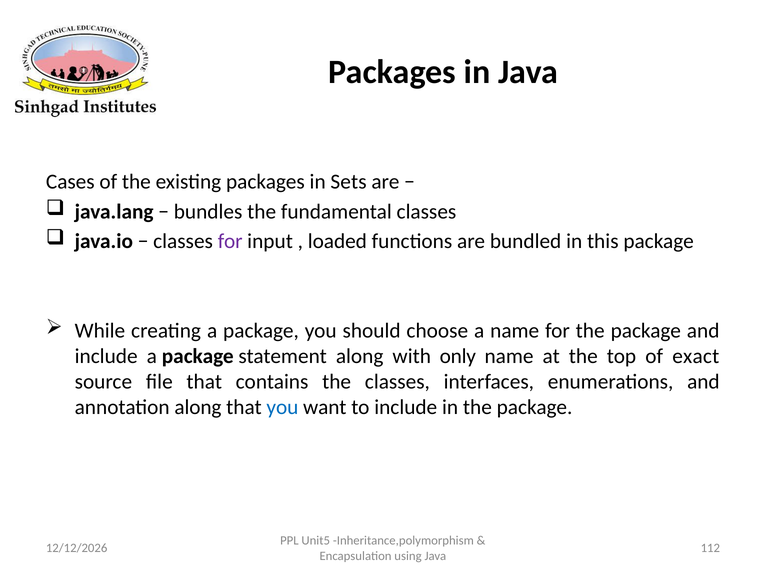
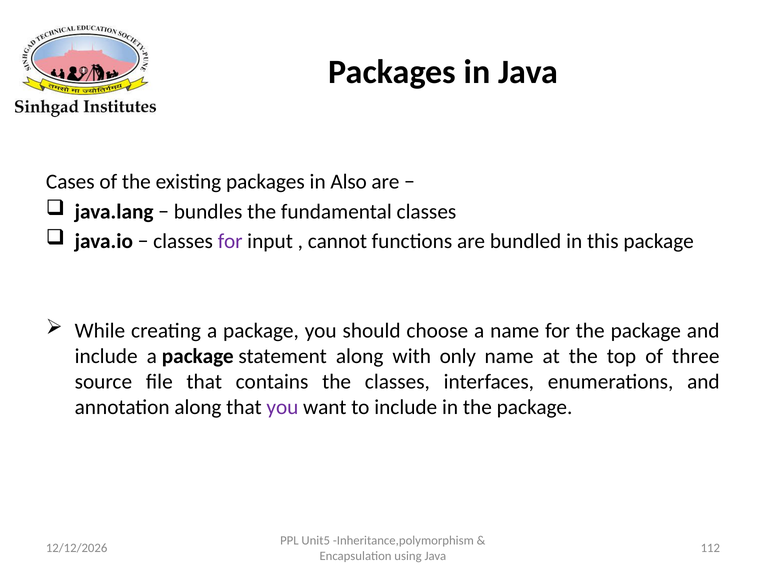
Sets: Sets -> Also
loaded: loaded -> cannot
exact: exact -> three
you at (282, 408) colour: blue -> purple
